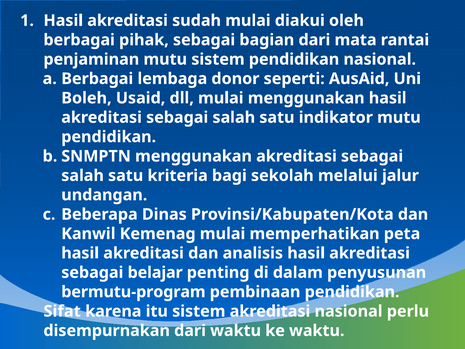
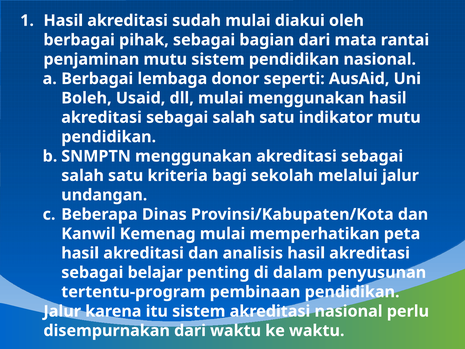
bermutu-program: bermutu-program -> tertentu-program
Sifat at (62, 311): Sifat -> Jalur
